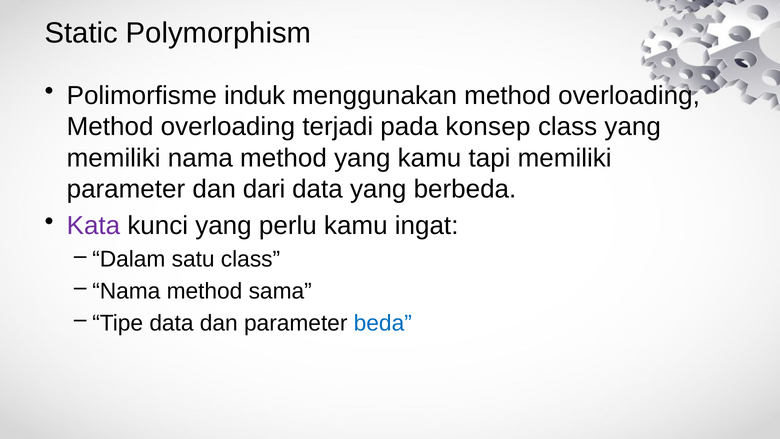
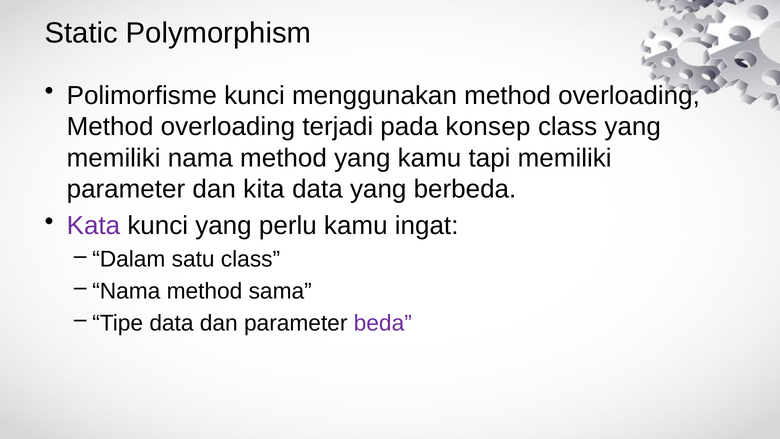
Polimorfisme induk: induk -> kunci
dari: dari -> kita
beda colour: blue -> purple
